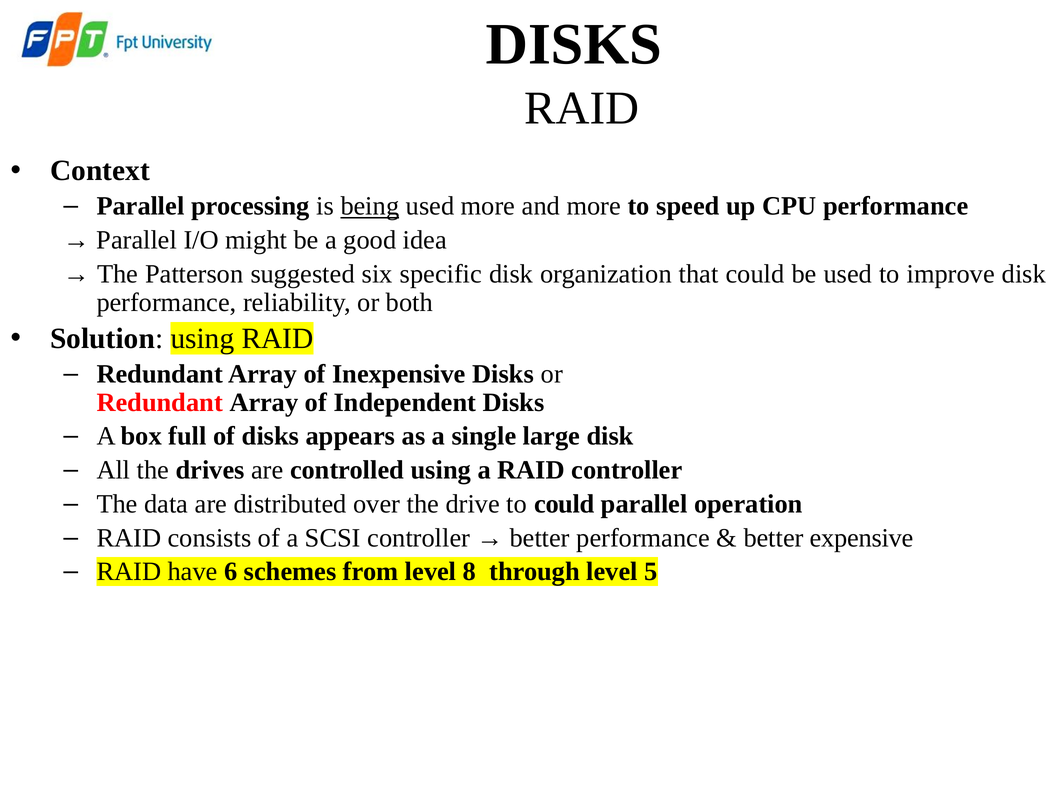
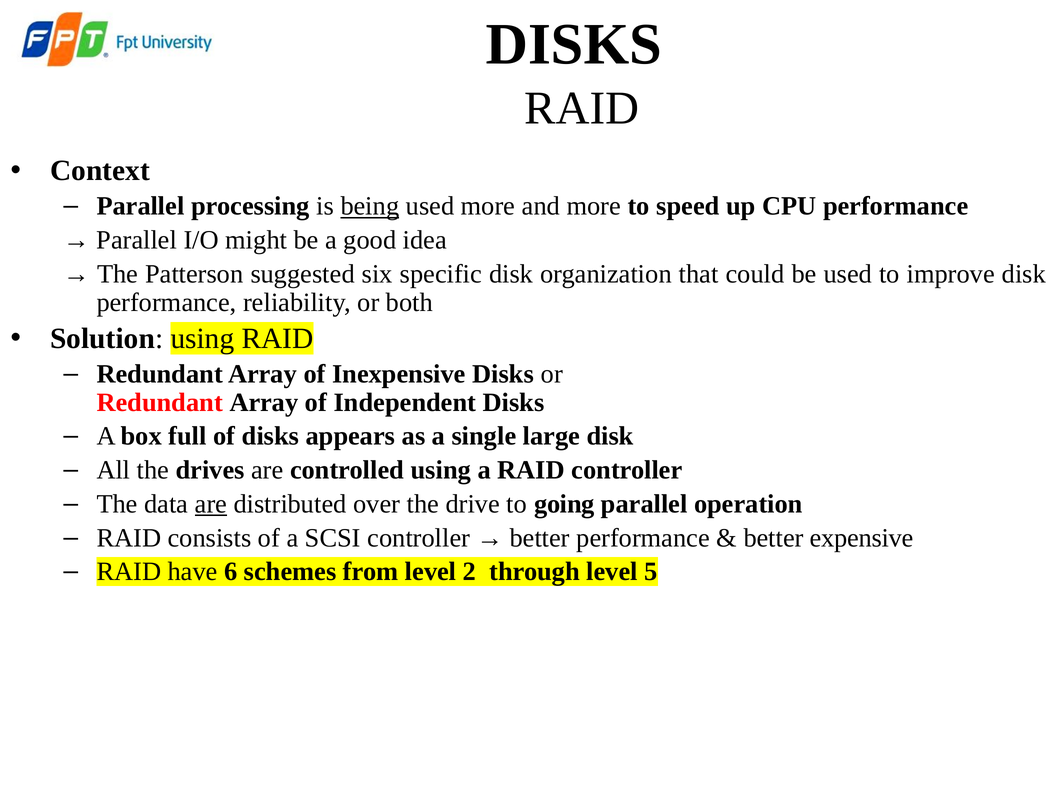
are at (211, 504) underline: none -> present
to could: could -> going
8: 8 -> 2
